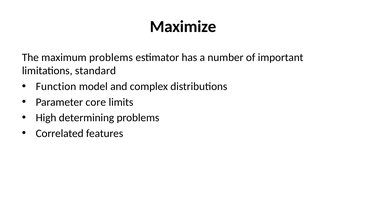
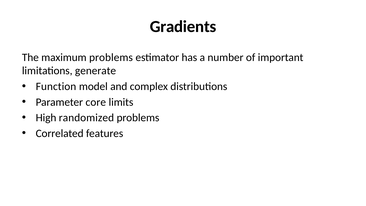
Maximize: Maximize -> Gradients
standard: standard -> generate
determining: determining -> randomized
